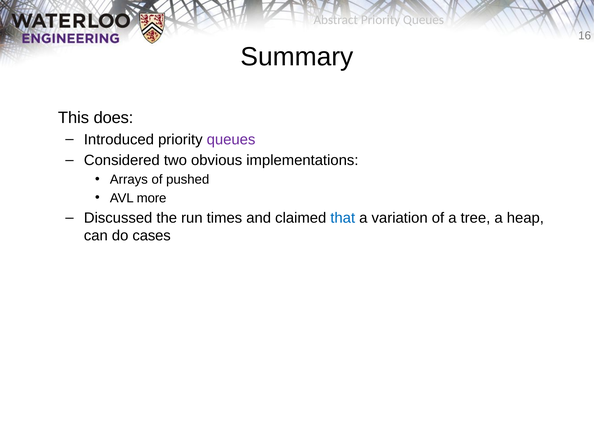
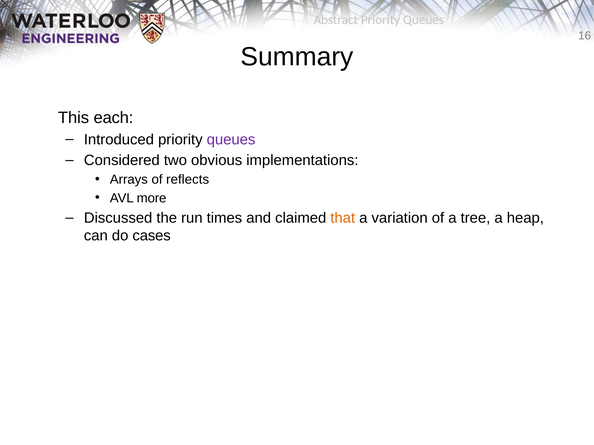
does: does -> each
pushed: pushed -> reflects
that colour: blue -> orange
